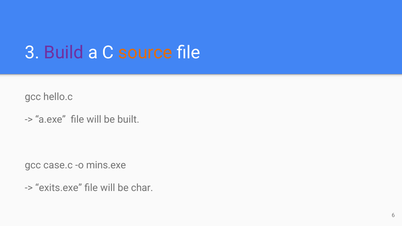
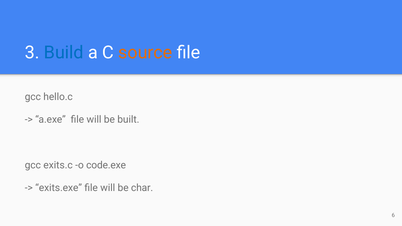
Build colour: purple -> blue
case.c: case.c -> exits.c
mins.exe: mins.exe -> code.exe
